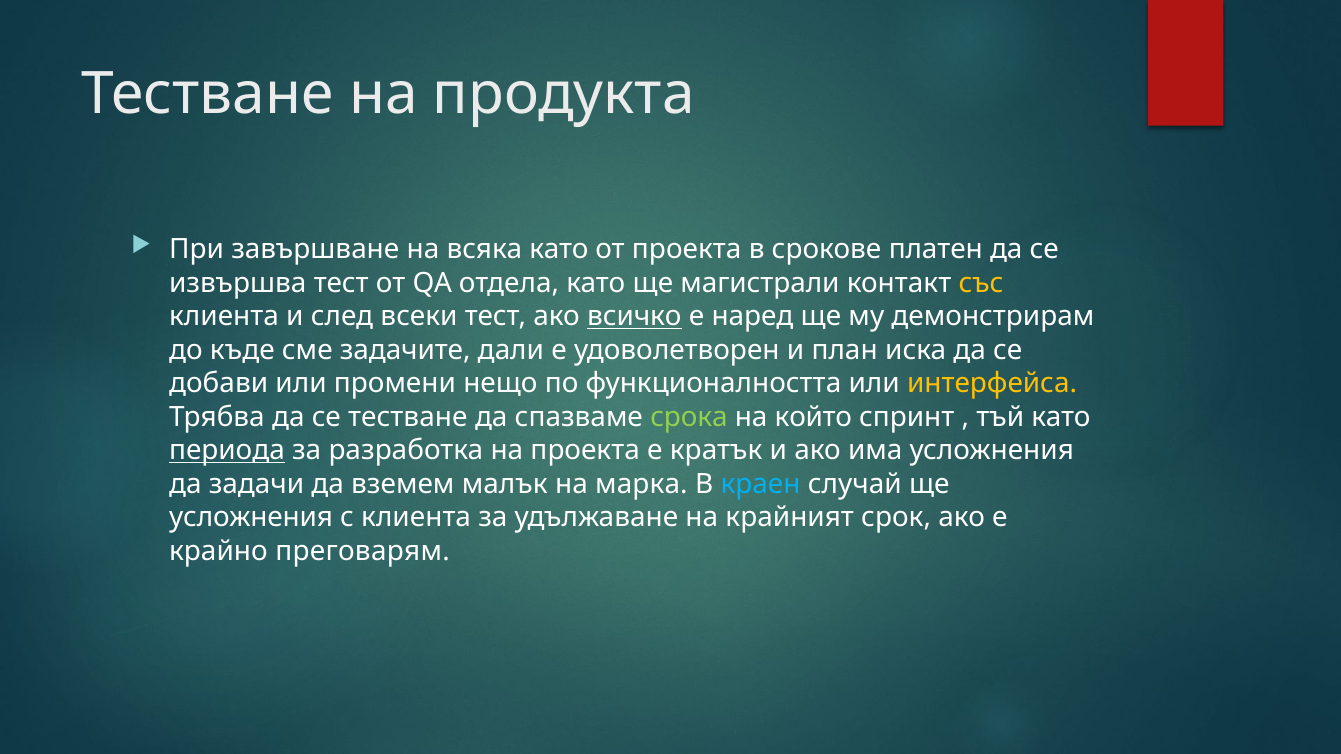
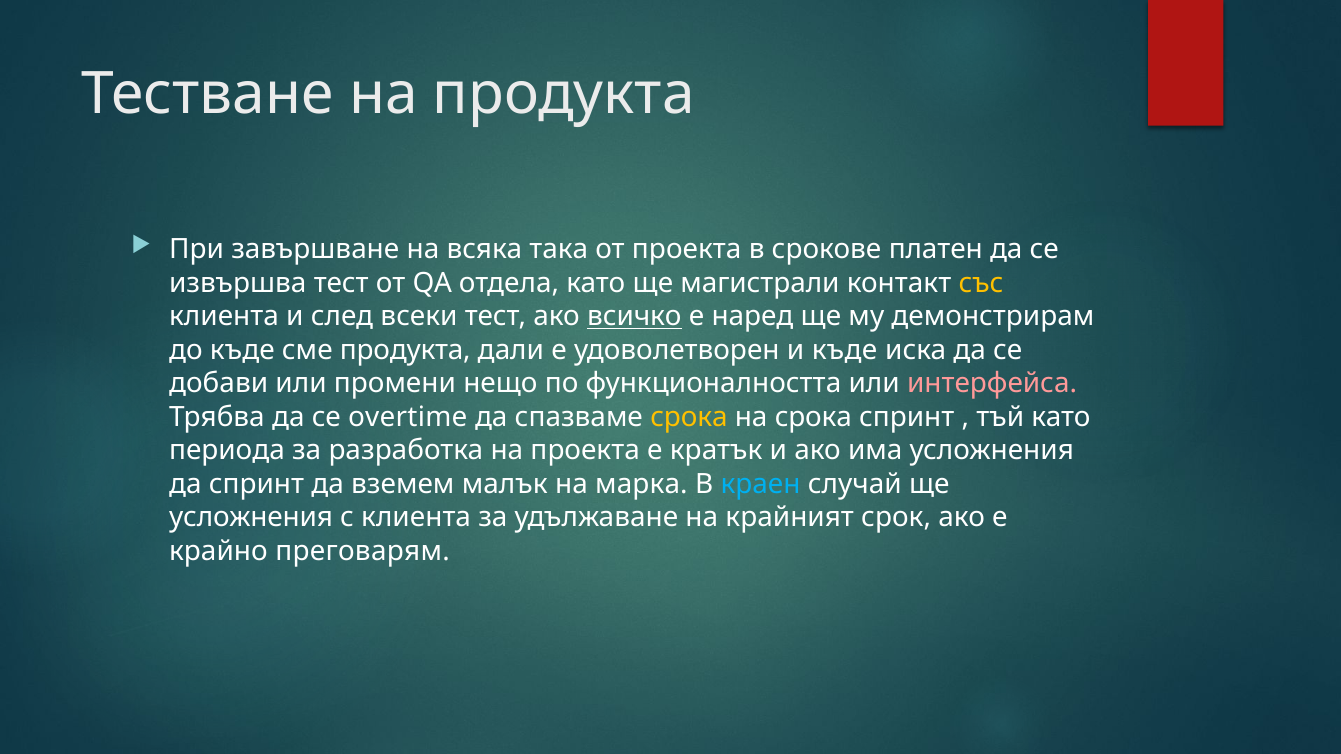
всяка като: като -> така
сме задачите: задачите -> продукта
и план: план -> къде
интерфейса colour: yellow -> pink
се тестване: тестване -> overtime
срока at (689, 417) colour: light green -> yellow
на който: който -> срока
периода underline: present -> none
да задачи: задачи -> спринт
